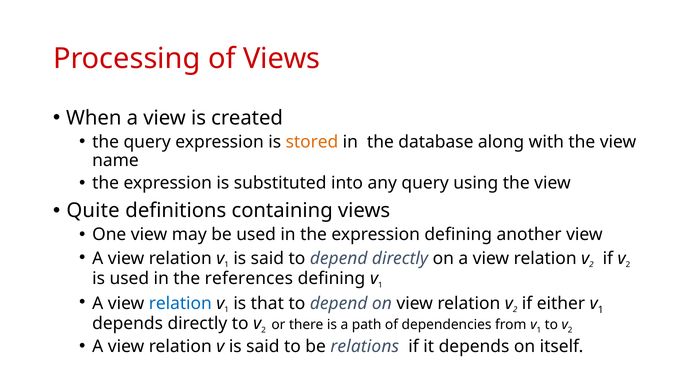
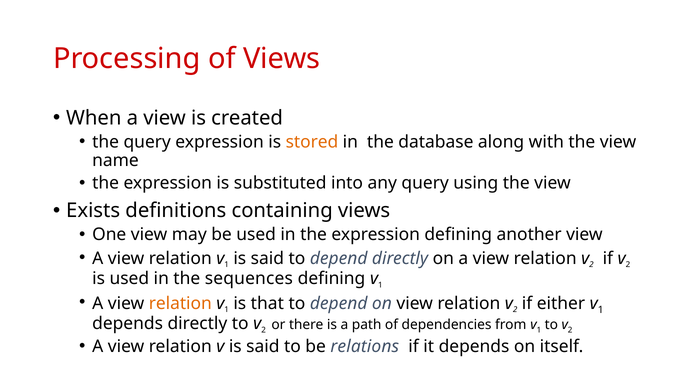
Quite: Quite -> Exists
references: references -> sequences
relation at (180, 303) colour: blue -> orange
